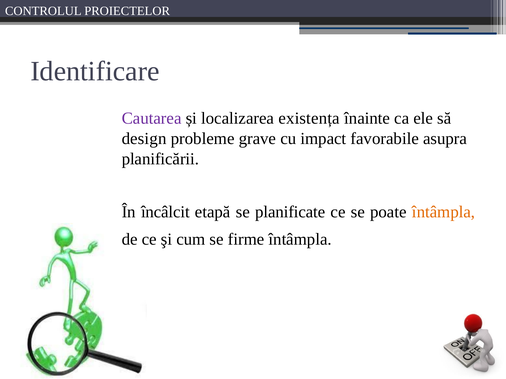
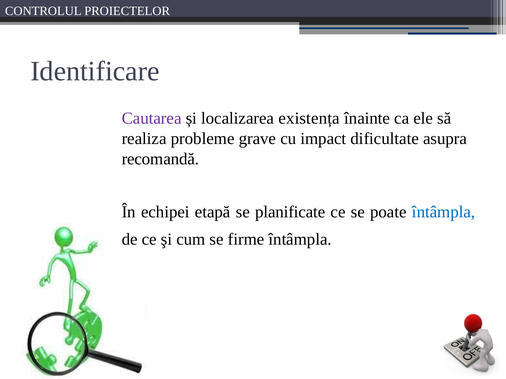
design: design -> realiza
favorabile: favorabile -> dificultate
planificării: planificării -> recomandă
încâlcit: încâlcit -> echipei
întâmpla at (444, 212) colour: orange -> blue
